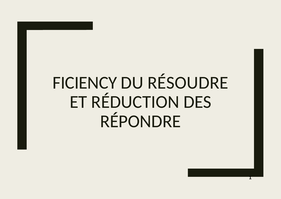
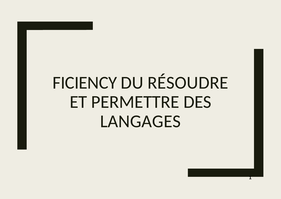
RÉDUCTION: RÉDUCTION -> PERMETTRE
RÉPONDRE: RÉPONDRE -> LANGAGES
